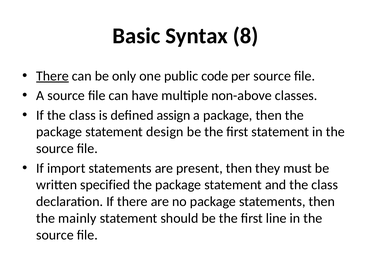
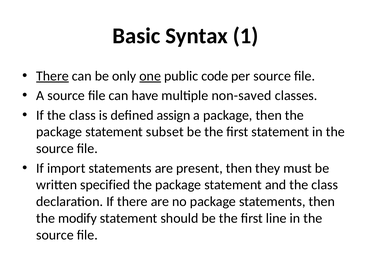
8: 8 -> 1
one underline: none -> present
non-above: non-above -> non-saved
design: design -> subset
mainly: mainly -> modify
